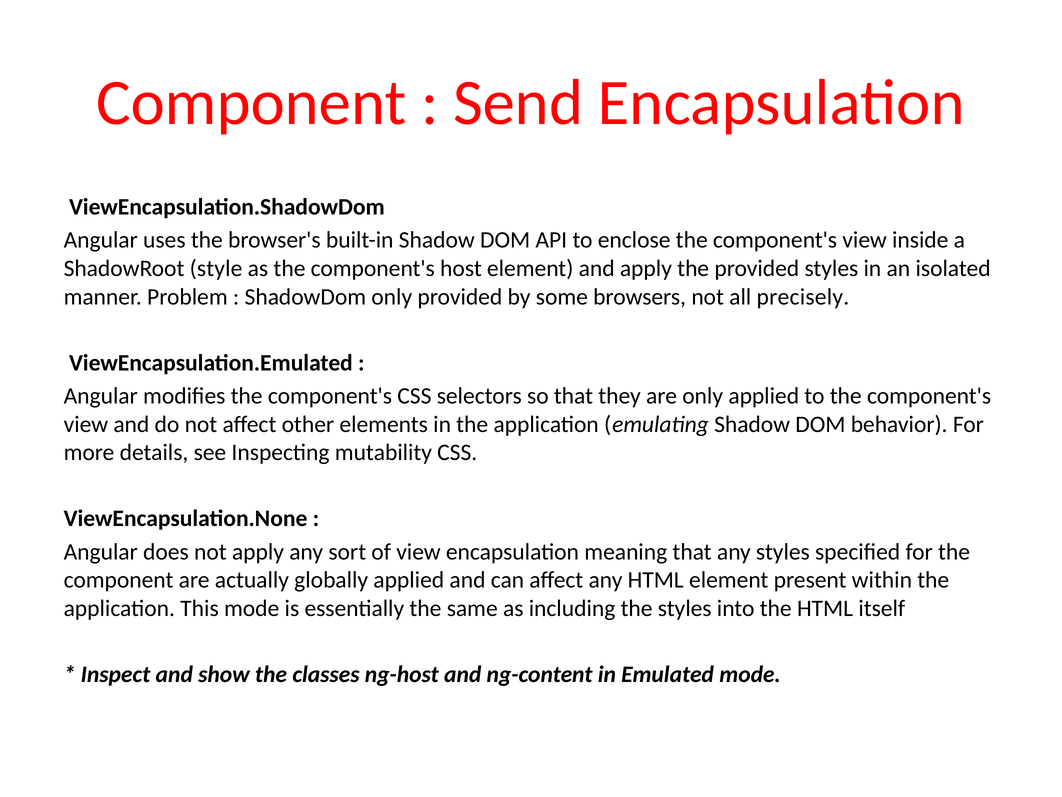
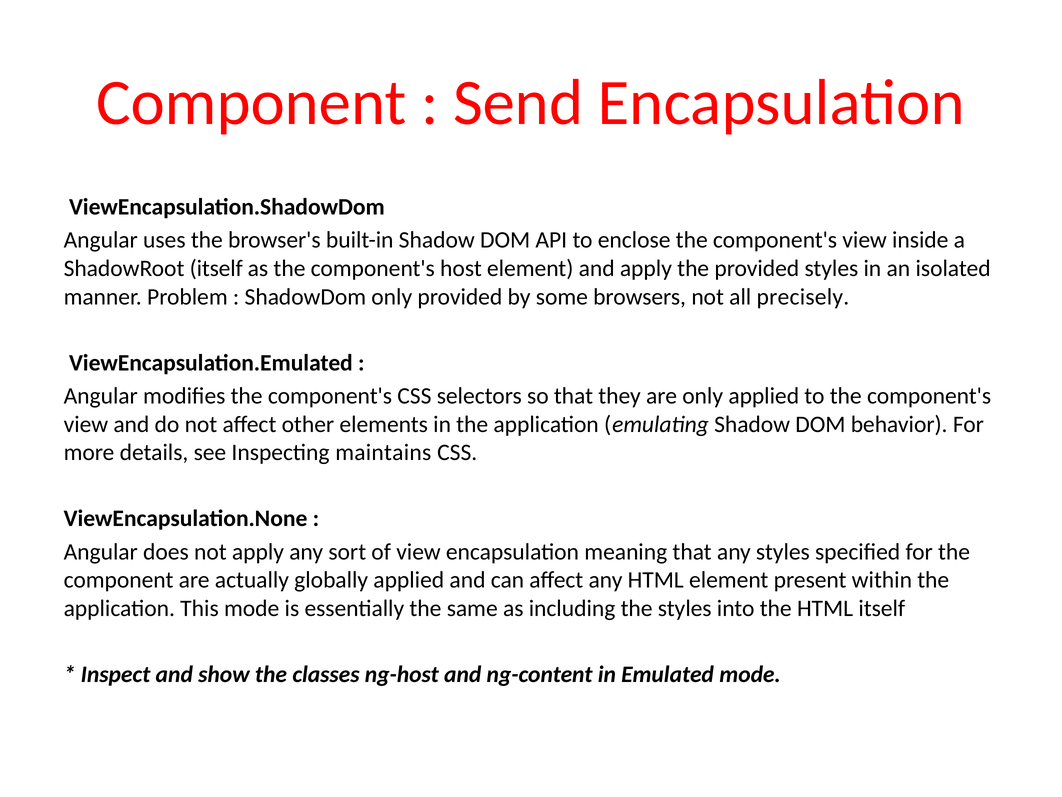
ShadowRoot style: style -> itself
mutability: mutability -> maintains
